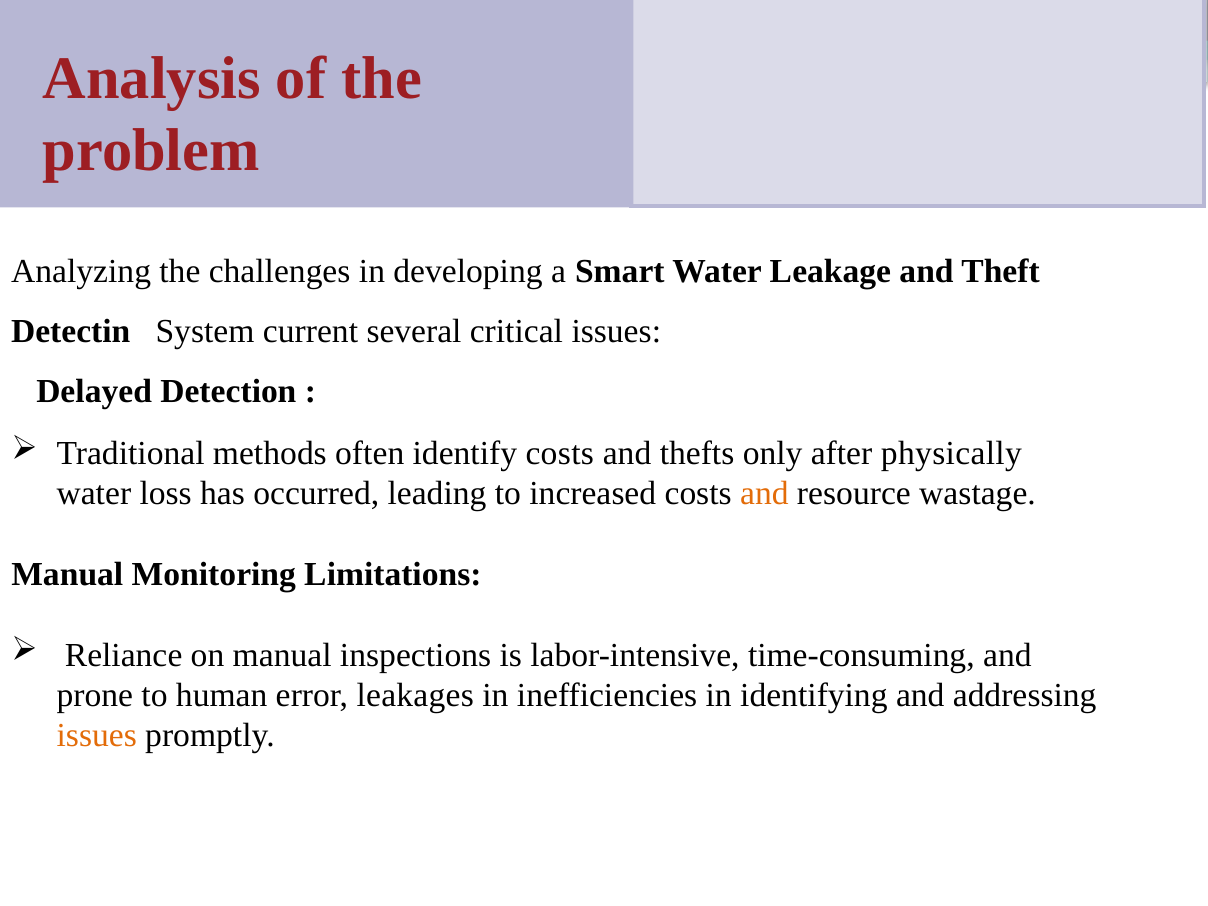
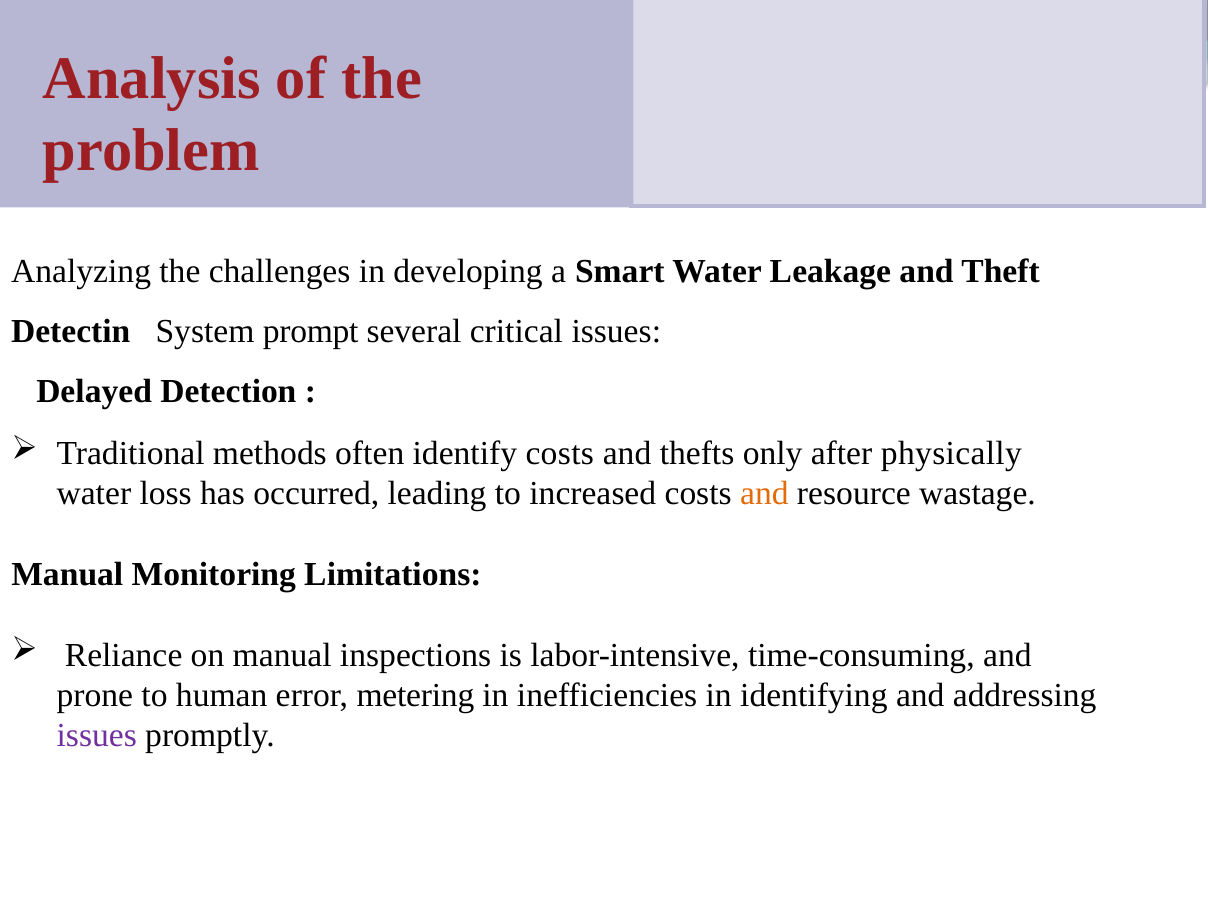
current: current -> prompt
leakages: leakages -> metering
issues at (97, 736) colour: orange -> purple
